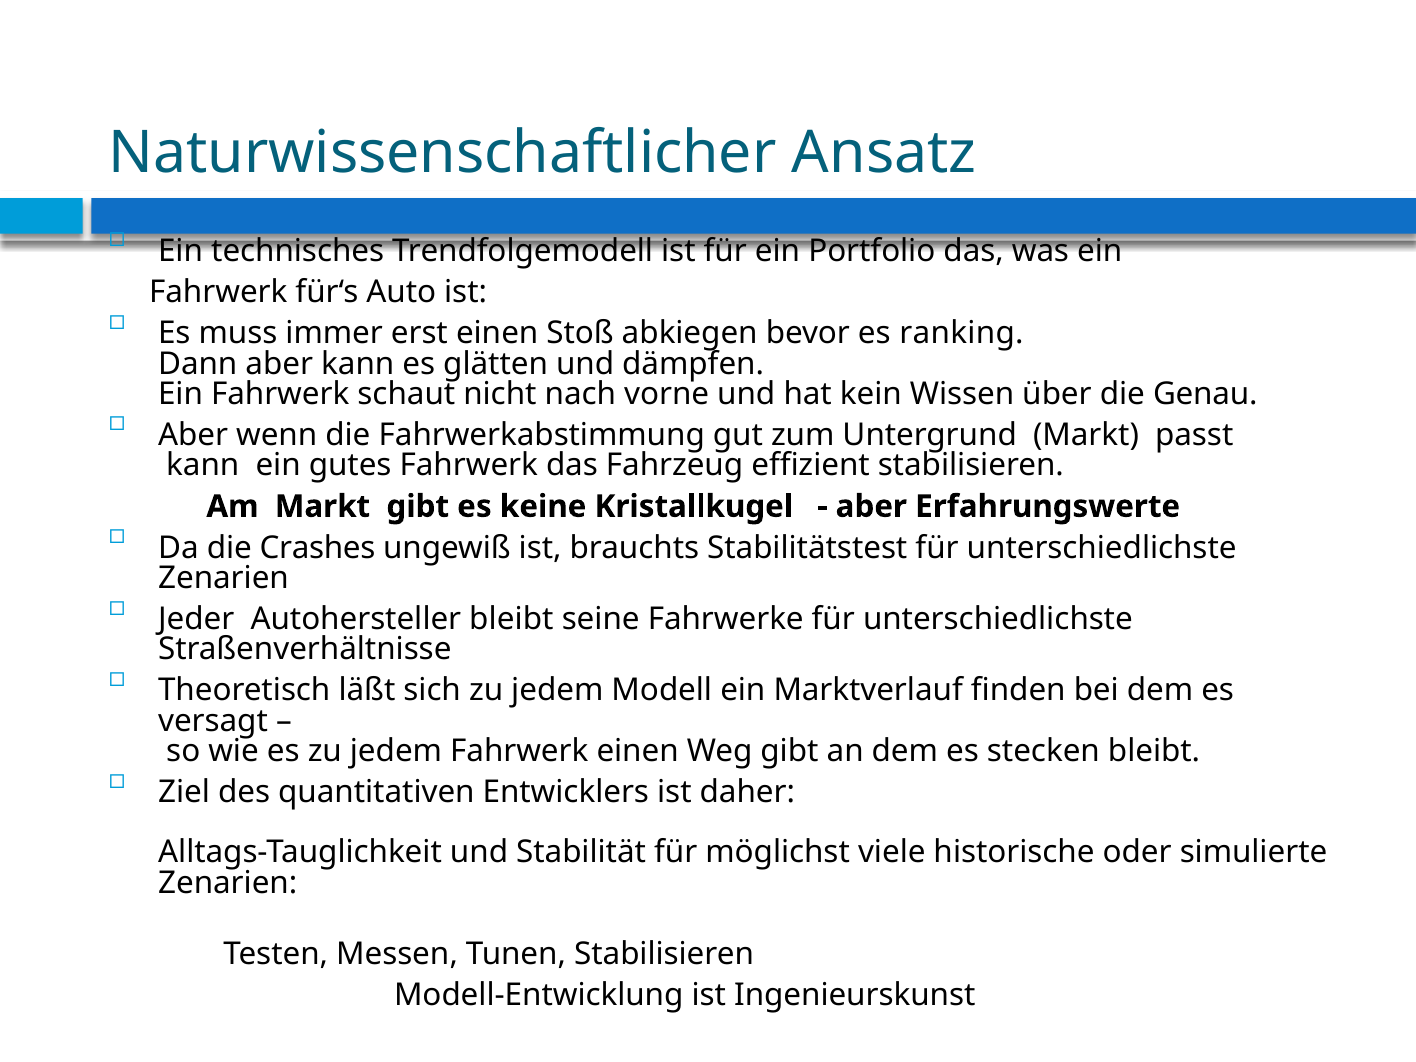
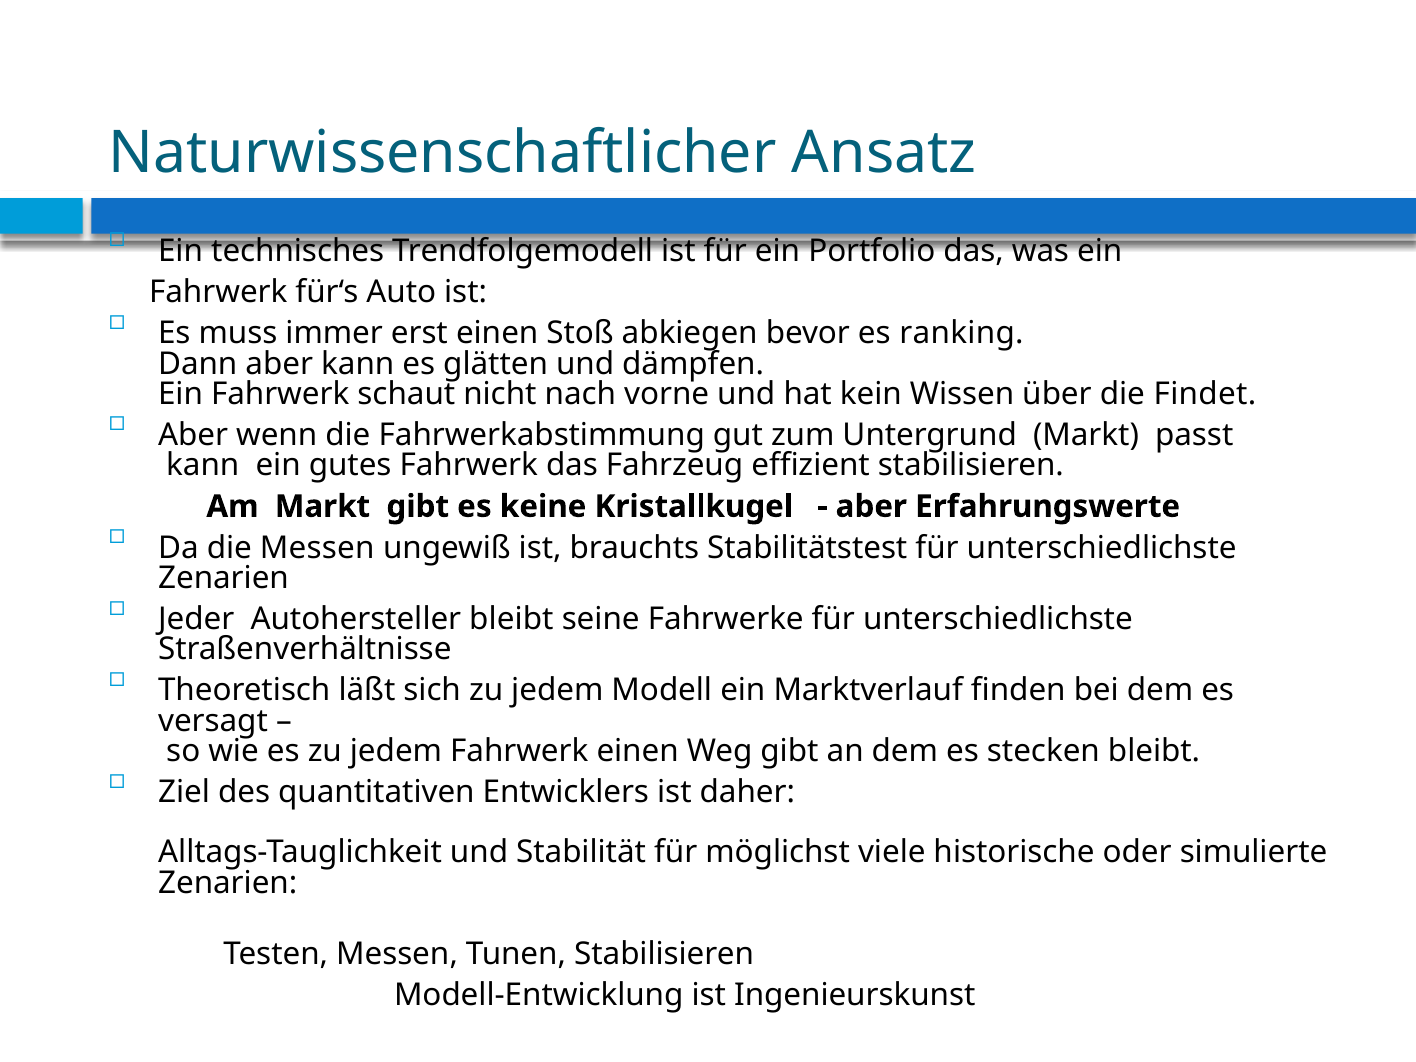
Genau: Genau -> Findet
die Crashes: Crashes -> Messen
